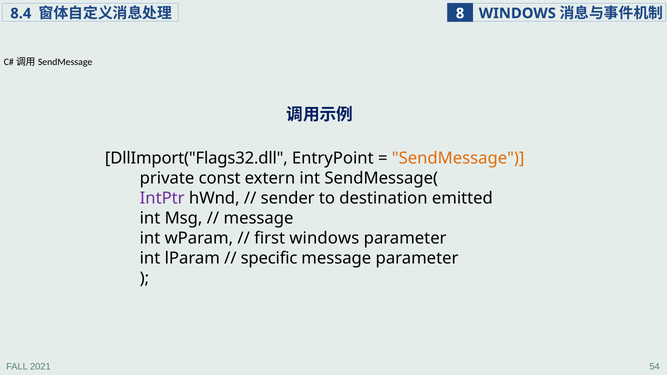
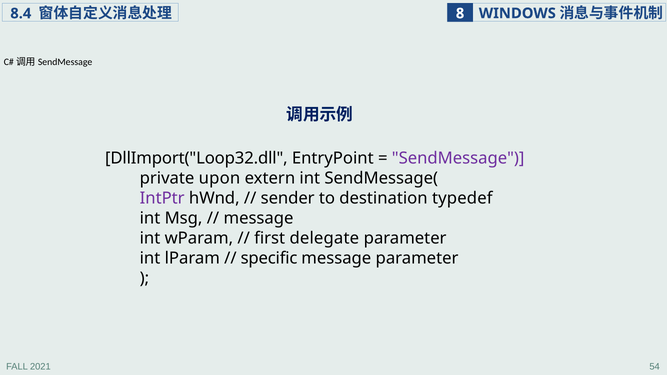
DllImport("Flags32.dll: DllImport("Flags32.dll -> DllImport("Loop32.dll
SendMessage colour: orange -> purple
const: const -> upon
emitted: emitted -> typedef
first windows: windows -> delegate
